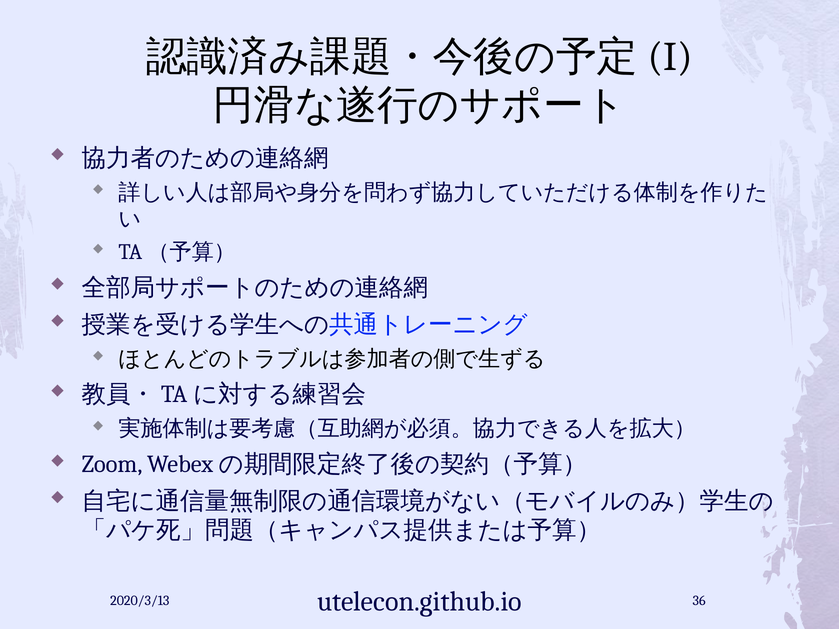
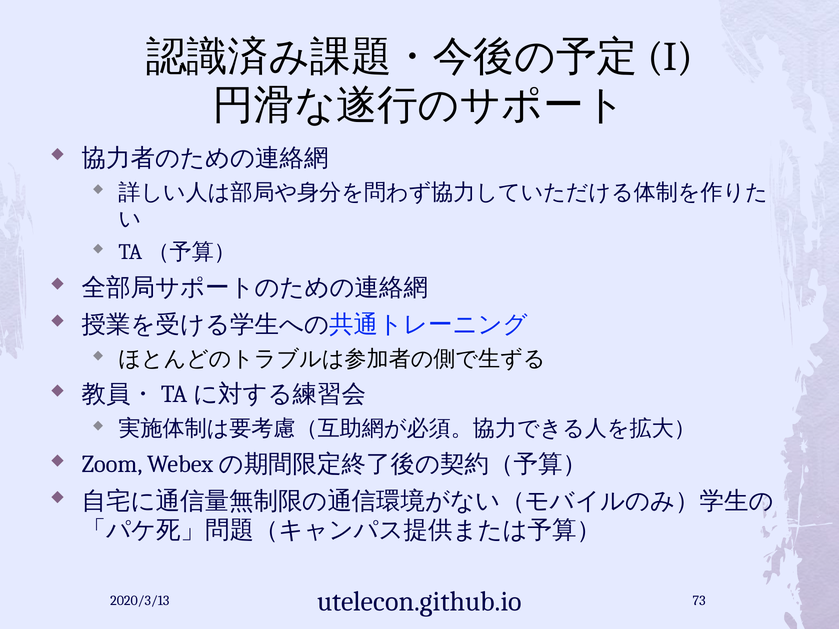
36: 36 -> 73
